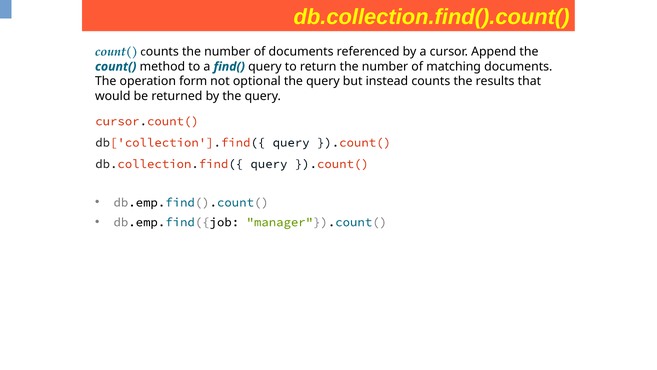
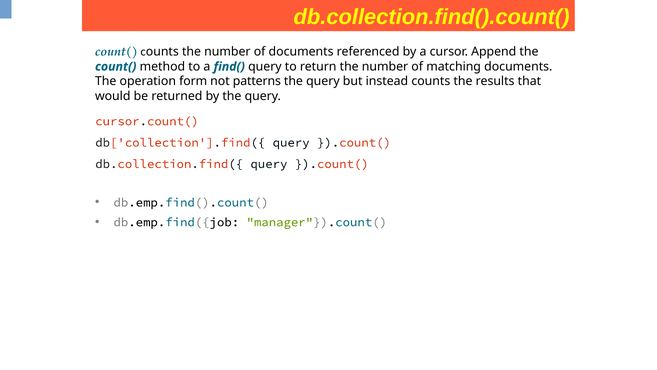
optional: optional -> patterns
